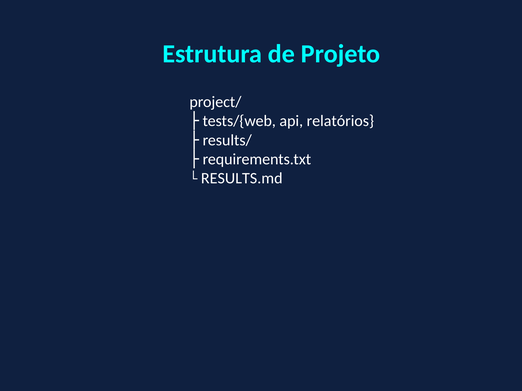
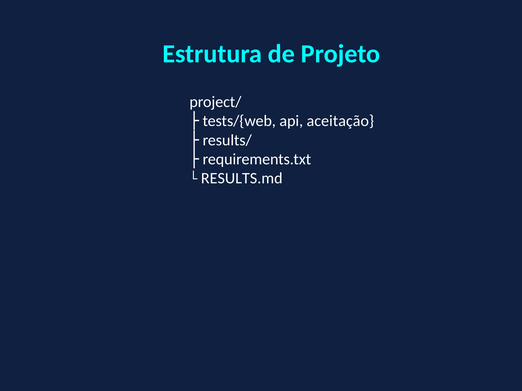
relatórios: relatórios -> aceitação
